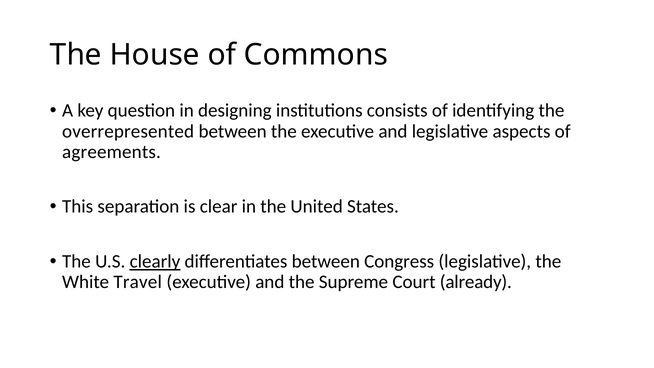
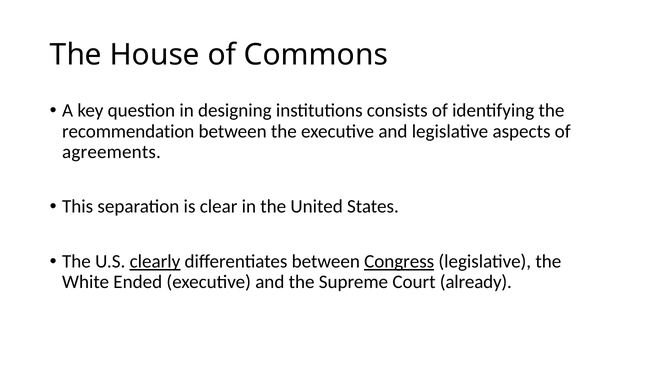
overrepresented: overrepresented -> recommendation
Congress underline: none -> present
Travel: Travel -> Ended
